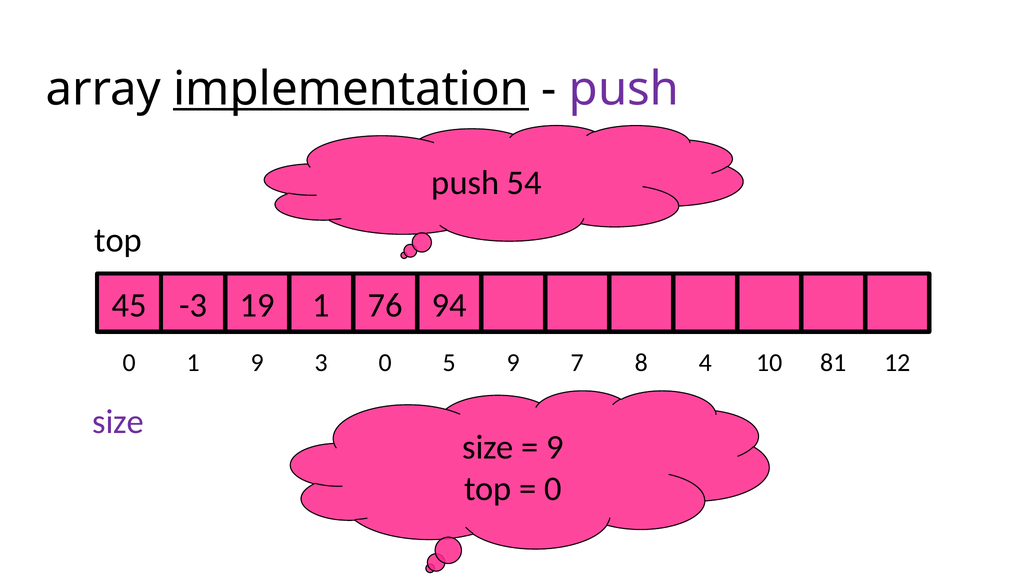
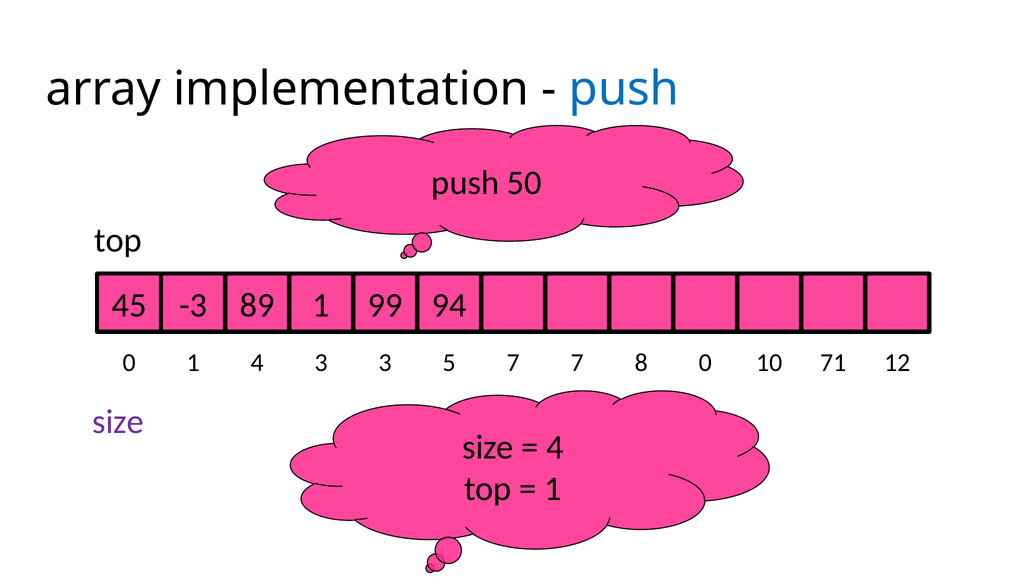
implementation underline: present -> none
push at (624, 89) colour: purple -> blue
54: 54 -> 50
19: 19 -> 89
76: 76 -> 99
1 9: 9 -> 4
3 0: 0 -> 3
5 9: 9 -> 7
8 4: 4 -> 0
81: 81 -> 71
9 at (555, 447): 9 -> 4
0 at (553, 489): 0 -> 1
